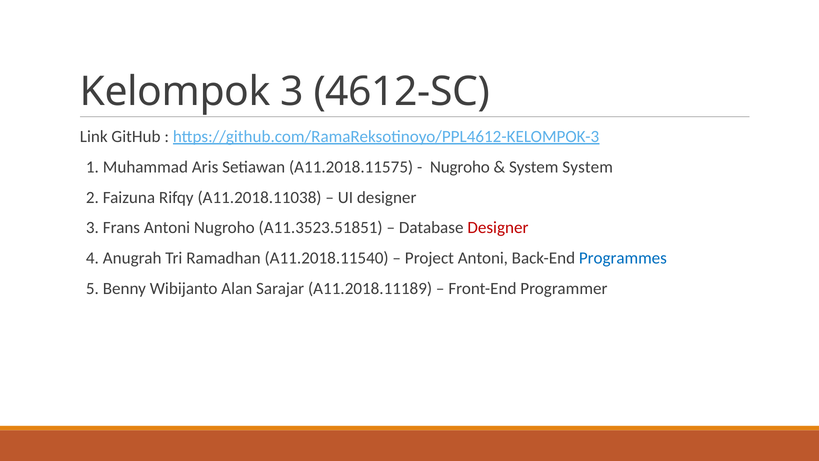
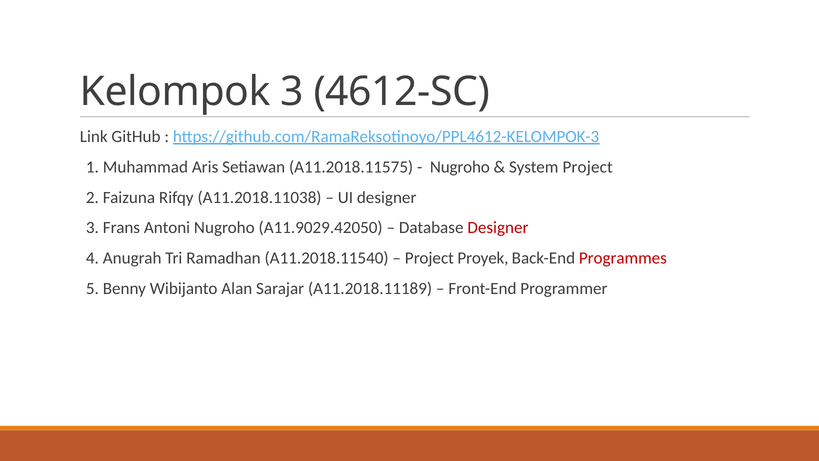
System System: System -> Project
A11.3523.51851: A11.3523.51851 -> A11.9029.42050
Project Antoni: Antoni -> Proyek
Programmes colour: blue -> red
